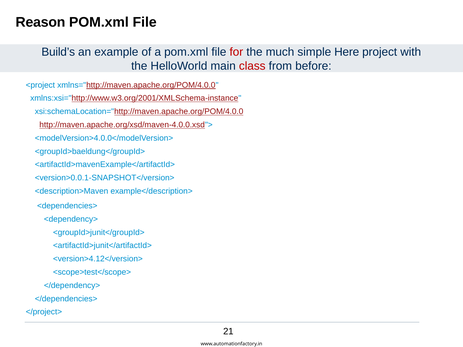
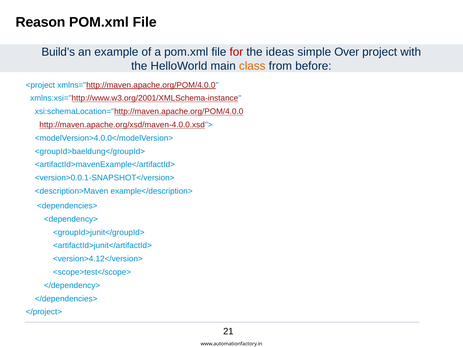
much: much -> ideas
Here: Here -> Over
class colour: red -> orange
